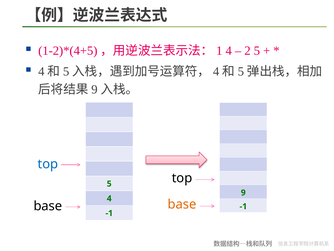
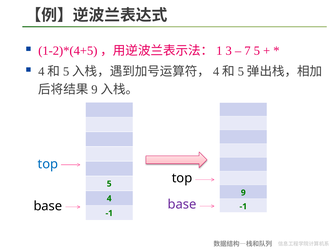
4 at (229, 51): 4 -> 3
2: 2 -> 7
base at (182, 204) colour: orange -> purple
